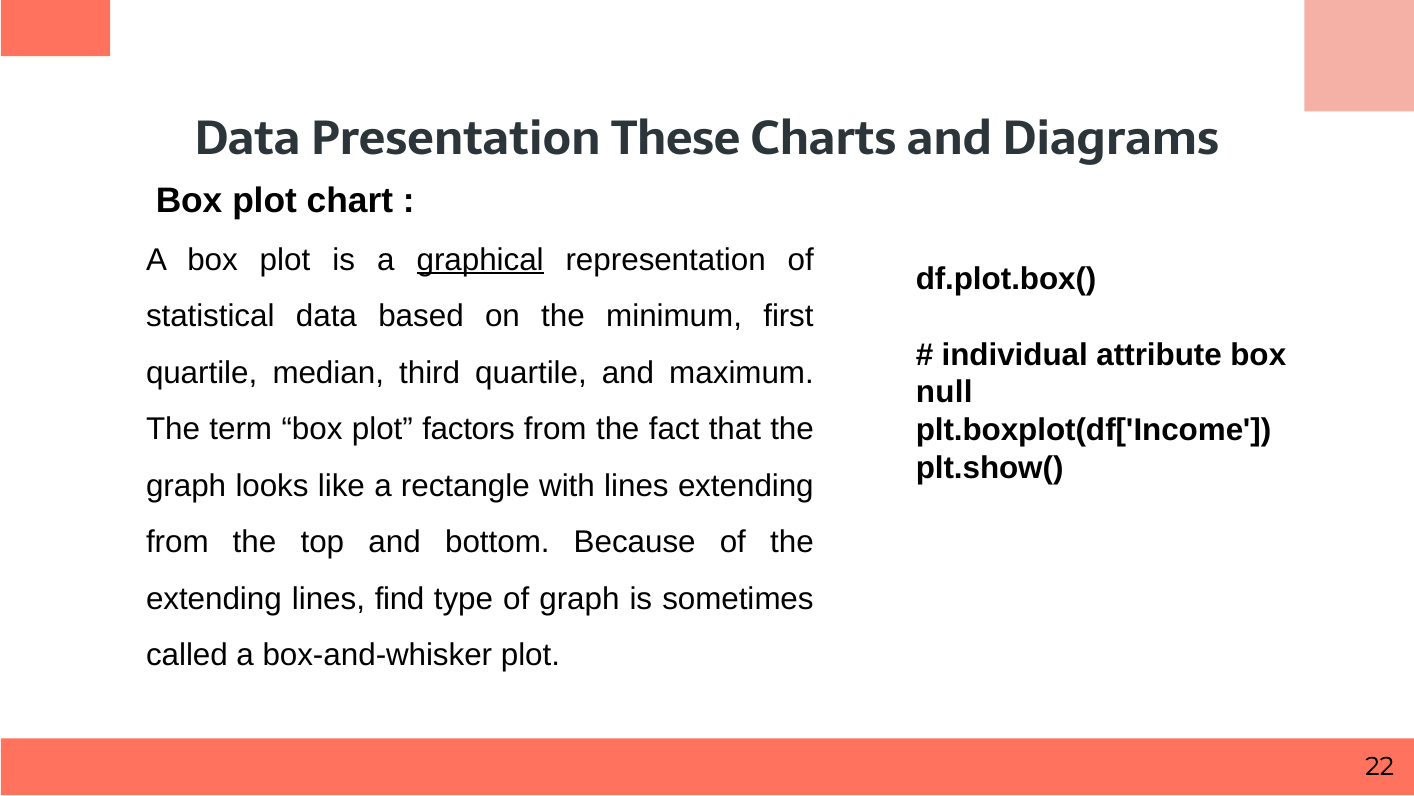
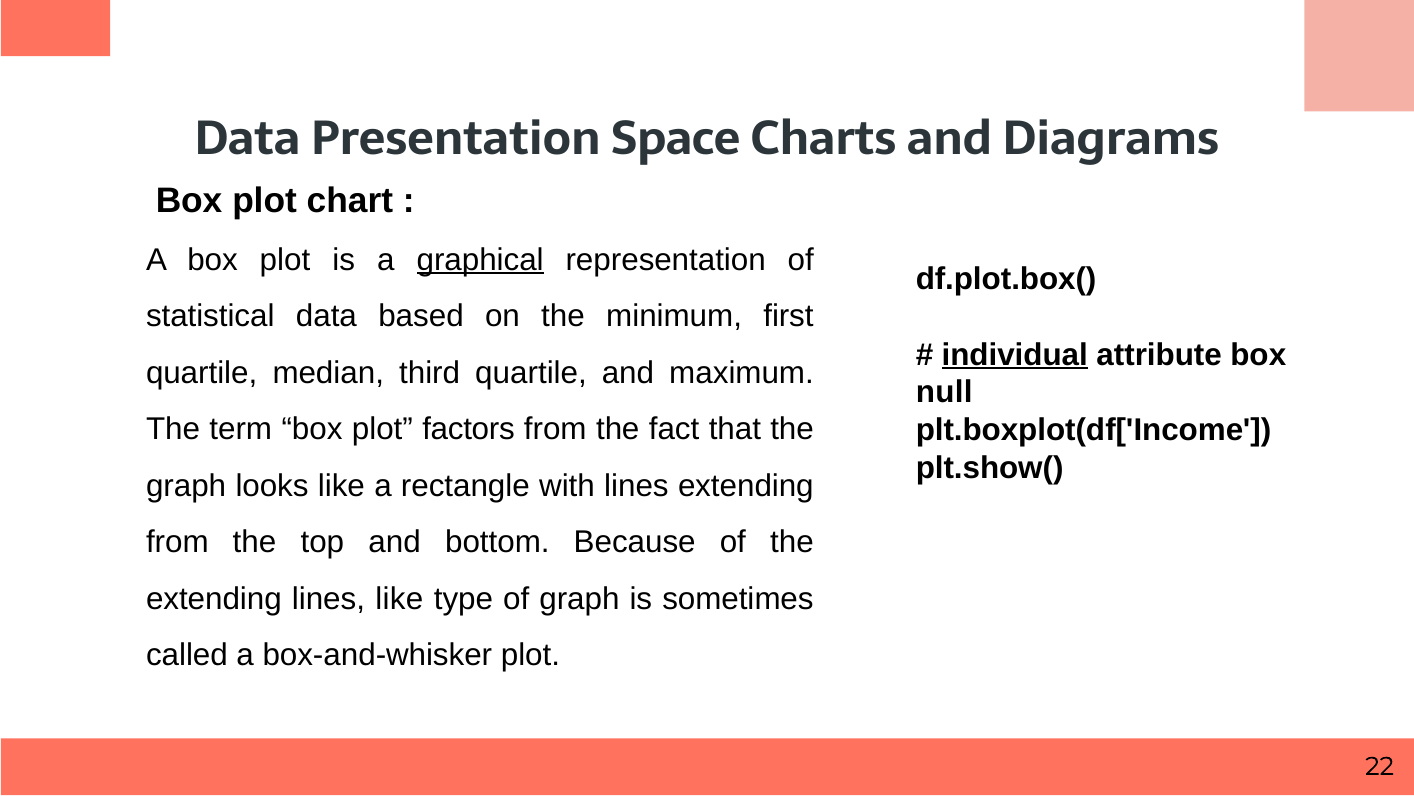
These: These -> Space
individual underline: none -> present
lines find: find -> like
